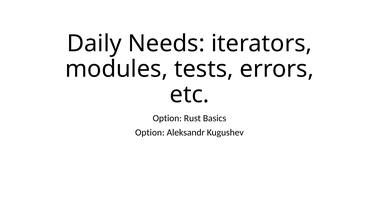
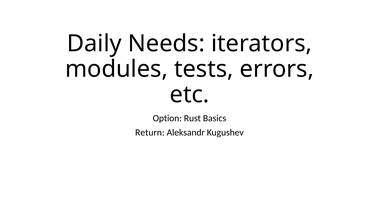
Option at (150, 133): Option -> Return
